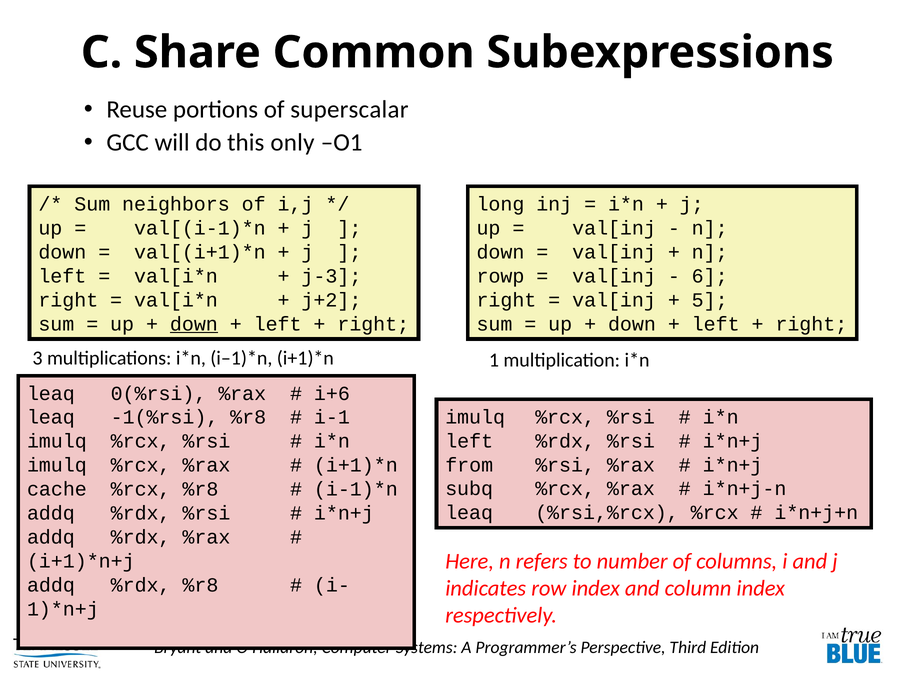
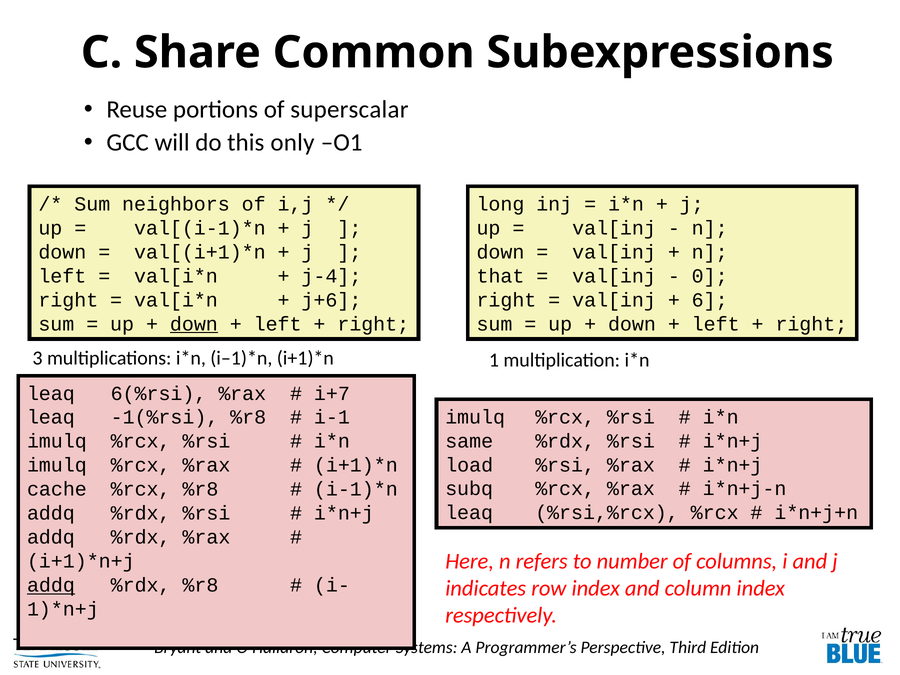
j-3: j-3 -> j-4
rowp: rowp -> that
6: 6 -> 0
j+2: j+2 -> j+6
5: 5 -> 6
0(%rsi: 0(%rsi -> 6(%rsi
i+6: i+6 -> i+7
left at (469, 441): left -> same
from: from -> load
addq at (51, 585) underline: none -> present
